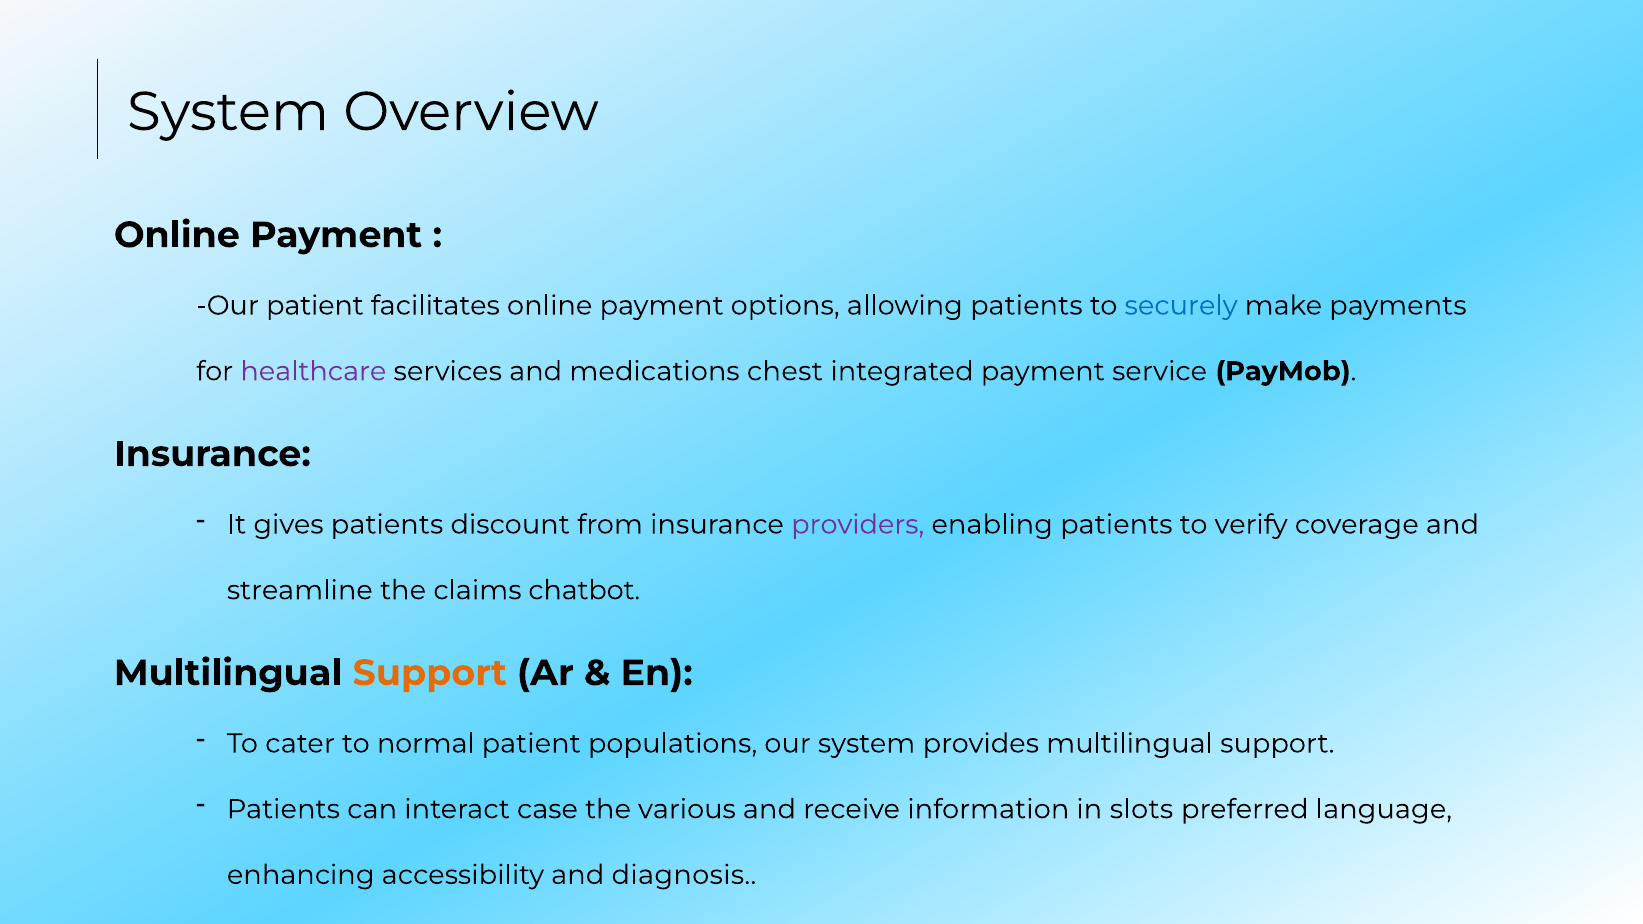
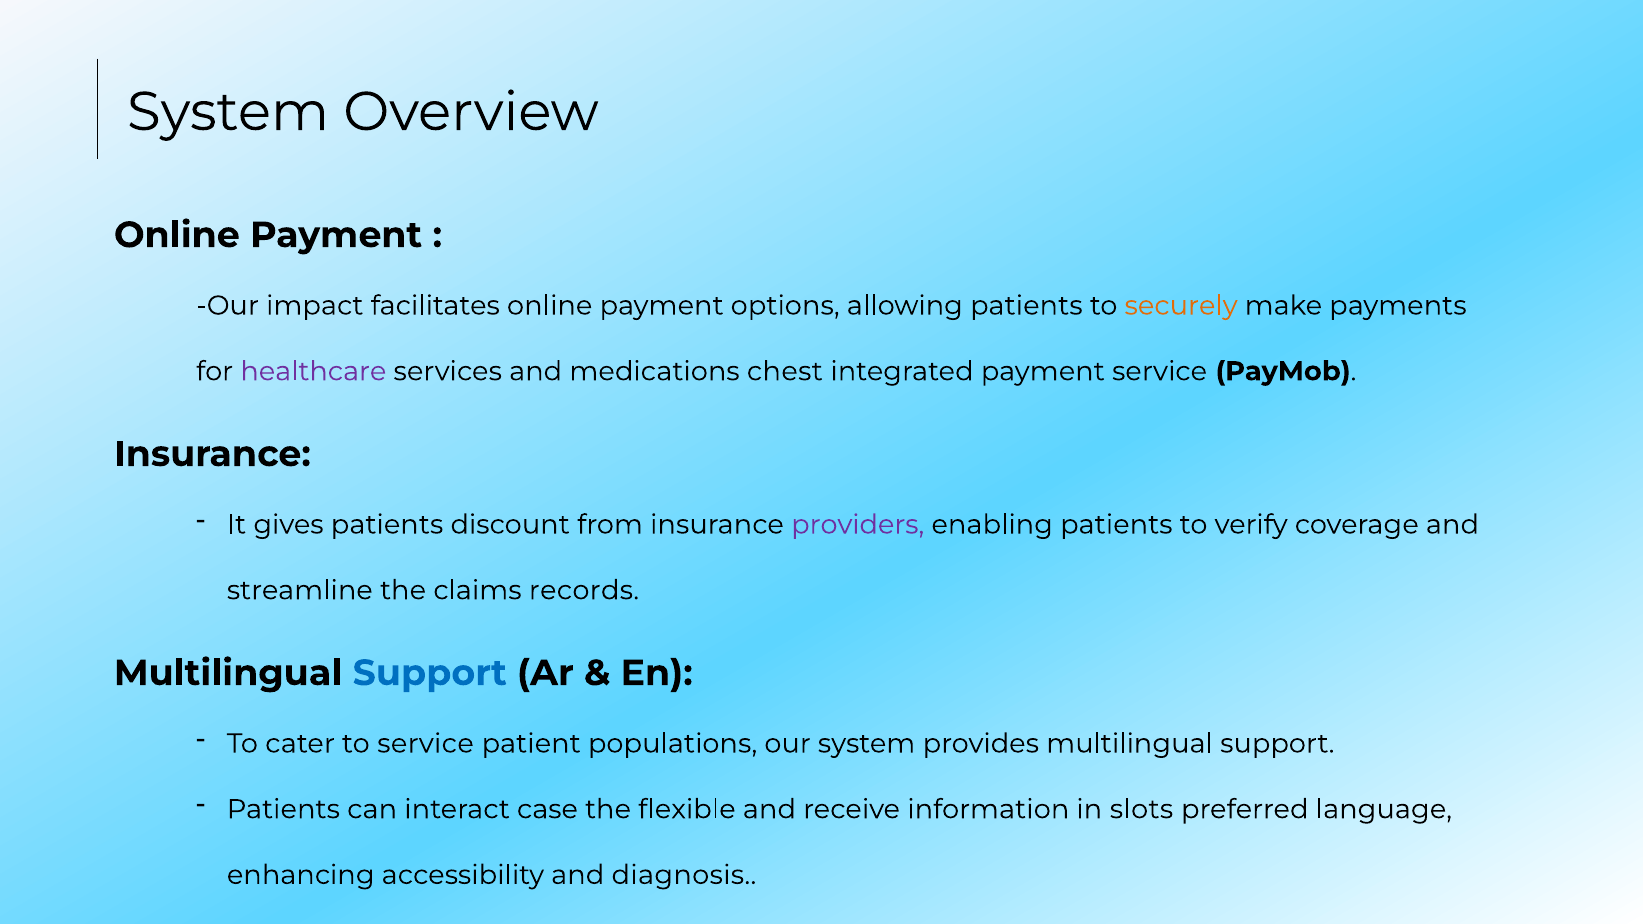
Our patient: patient -> impact
securely colour: blue -> orange
chatbot: chatbot -> records
Support at (430, 673) colour: orange -> blue
to normal: normal -> service
various: various -> flexible
